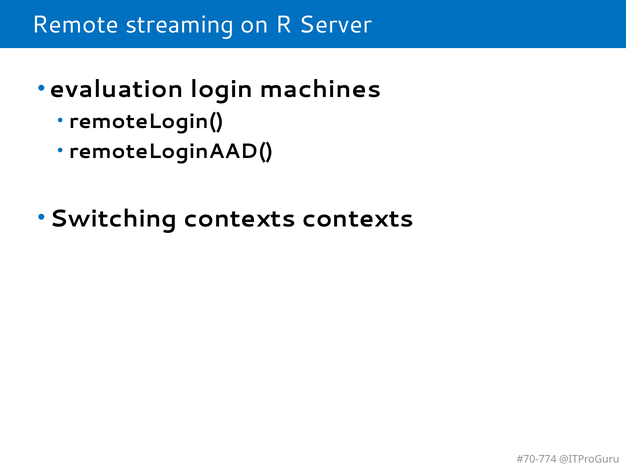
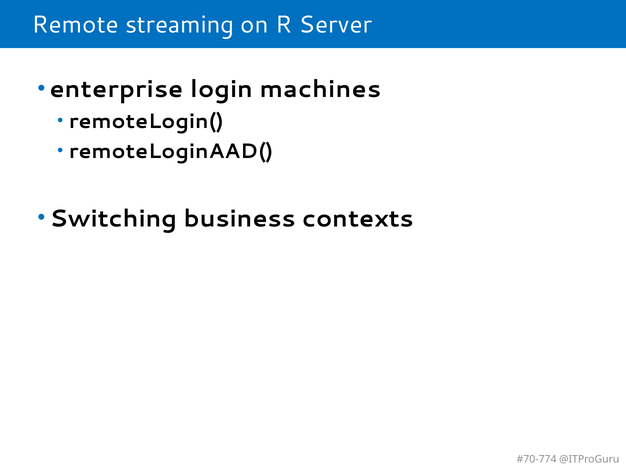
evaluation: evaluation -> enterprise
Switching contexts: contexts -> business
